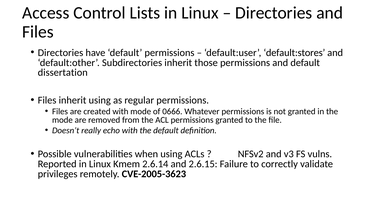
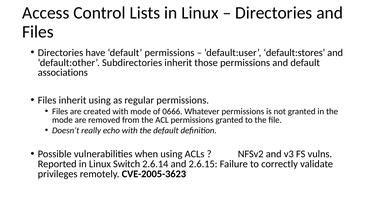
dissertation: dissertation -> associations
Kmem: Kmem -> Switch
